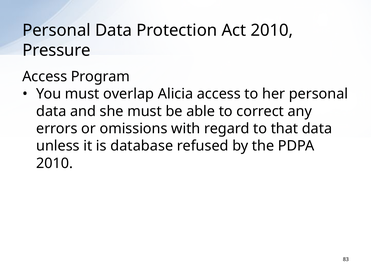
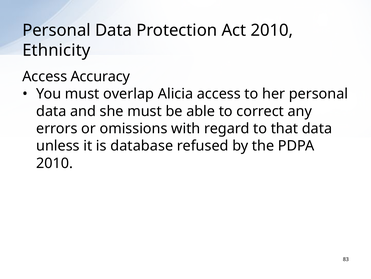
Pressure: Pressure -> Ethnicity
Program: Program -> Accuracy
